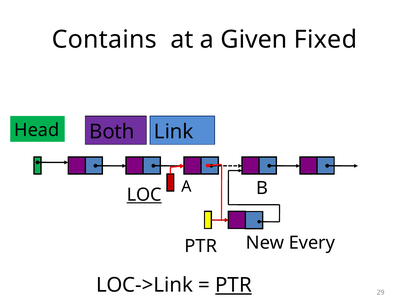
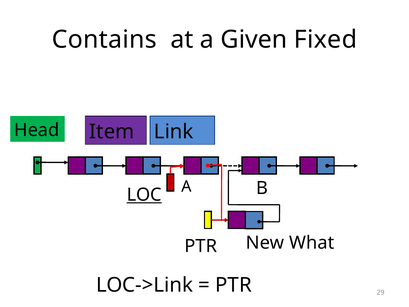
Both: Both -> Item
Every: Every -> What
PTR at (234, 285) underline: present -> none
